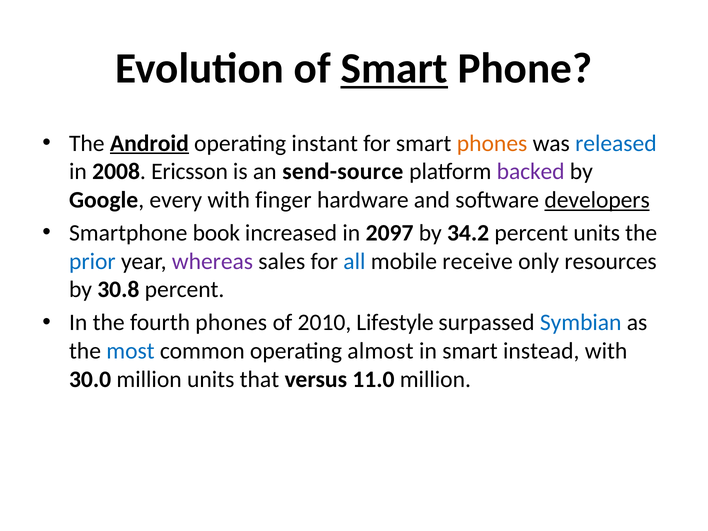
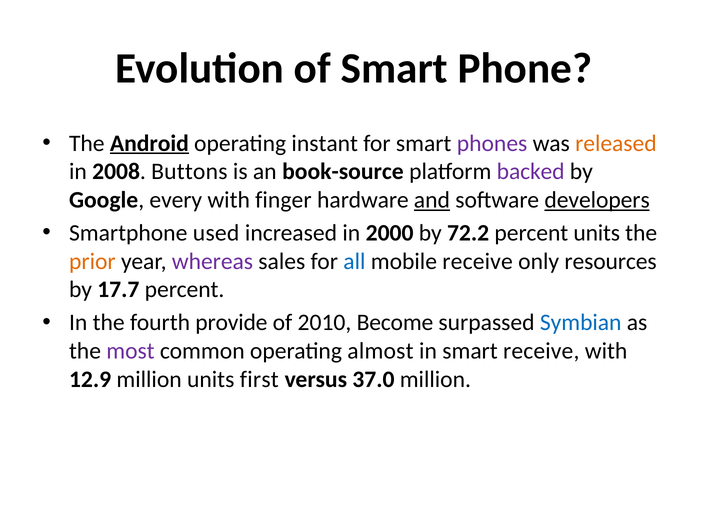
Smart at (394, 69) underline: present -> none
phones at (492, 143) colour: orange -> purple
released colour: blue -> orange
Ericsson: Ericsson -> Buttons
send-source: send-source -> book-source
and underline: none -> present
book: book -> used
2097: 2097 -> 2000
34.2: 34.2 -> 72.2
prior colour: blue -> orange
30.8: 30.8 -> 17.7
fourth phones: phones -> provide
Lifestyle: Lifestyle -> Become
most colour: blue -> purple
smart instead: instead -> receive
30.0: 30.0 -> 12.9
that: that -> first
11.0: 11.0 -> 37.0
